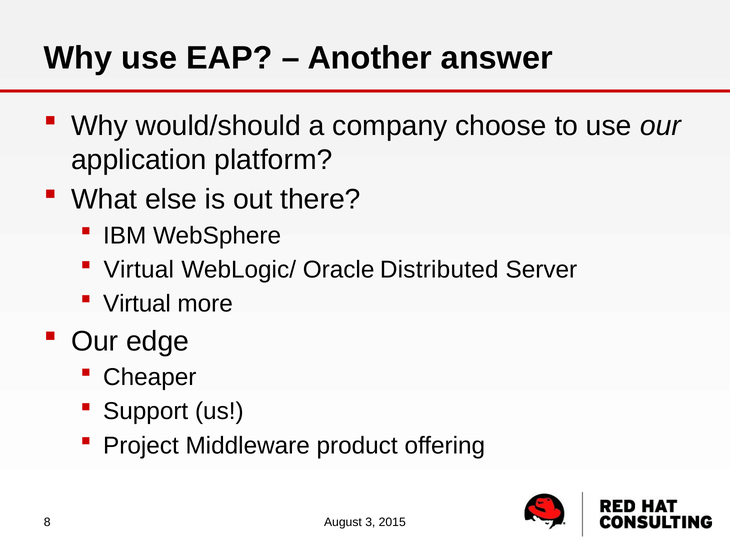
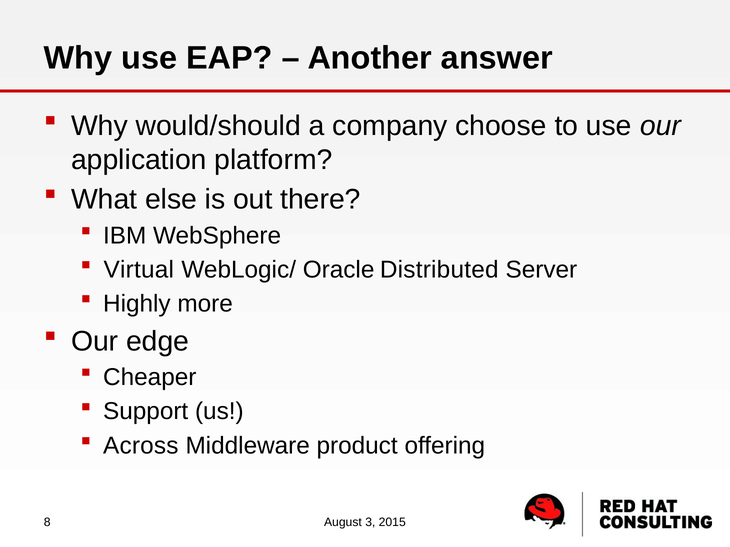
Virtual at (137, 304): Virtual -> Highly
Project: Project -> Across
